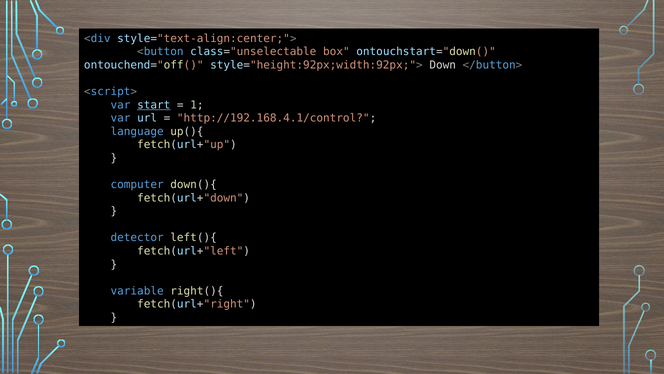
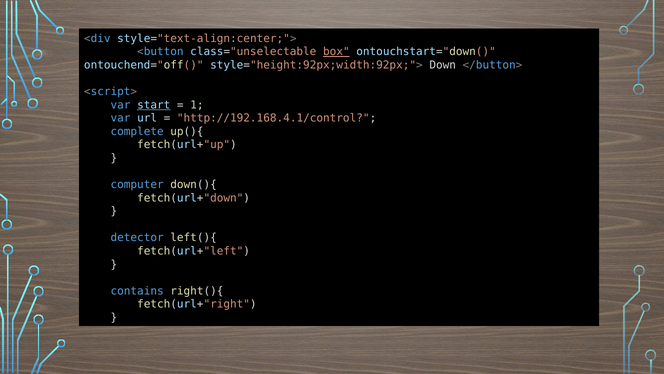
box underline: none -> present
language: language -> complete
variable: variable -> contains
